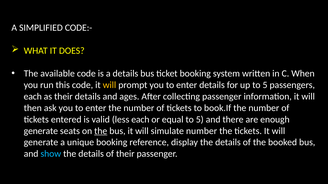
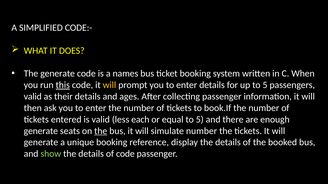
The available: available -> generate
a details: details -> names
this underline: none -> present
each at (33, 97): each -> valid
show colour: light blue -> light green
of their: their -> code
